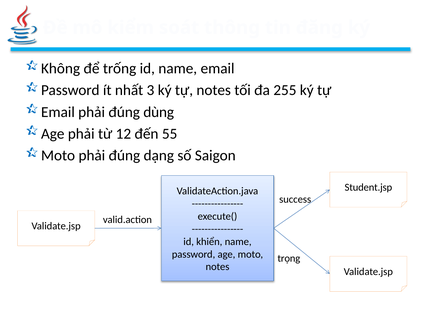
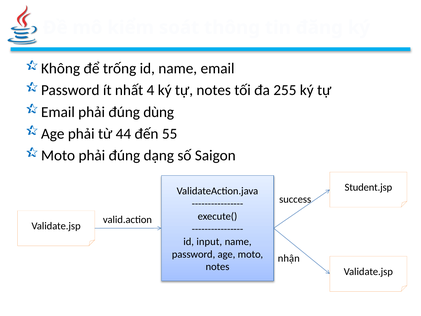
3: 3 -> 4
12: 12 -> 44
khiển: khiển -> input
trọng: trọng -> nhận
